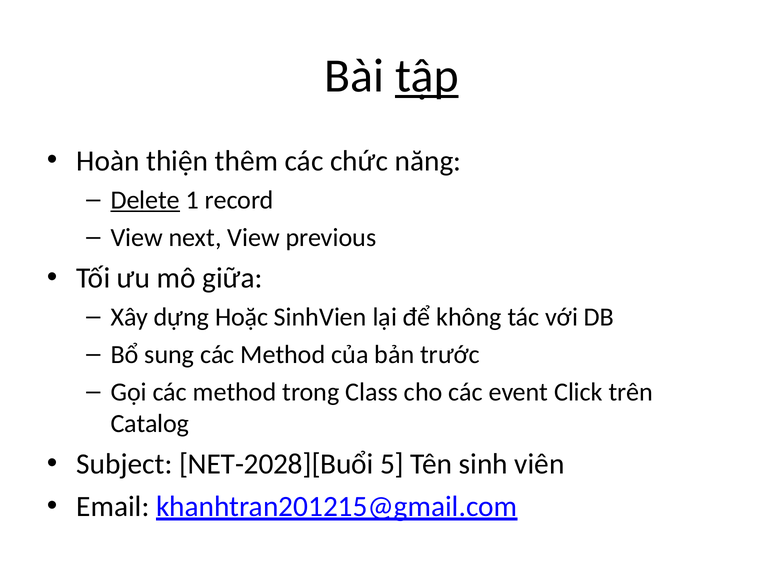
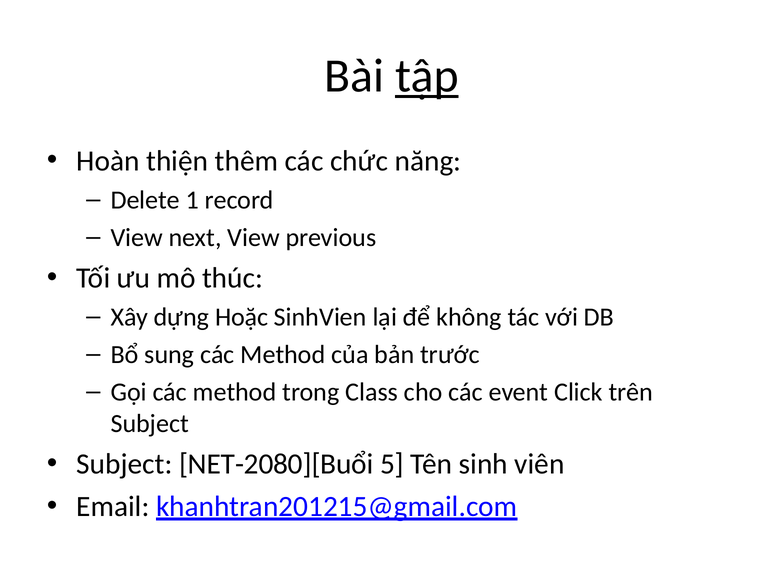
Delete underline: present -> none
giữa: giữa -> thúc
Catalog at (150, 423): Catalog -> Subject
NET-2028][Buổi: NET-2028][Buổi -> NET-2080][Buổi
